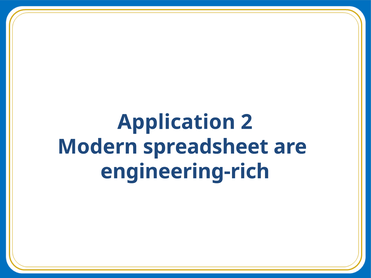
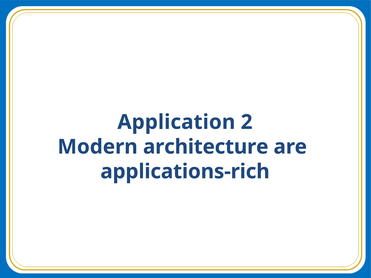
spreadsheet: spreadsheet -> architecture
engineering-rich: engineering-rich -> applications-rich
